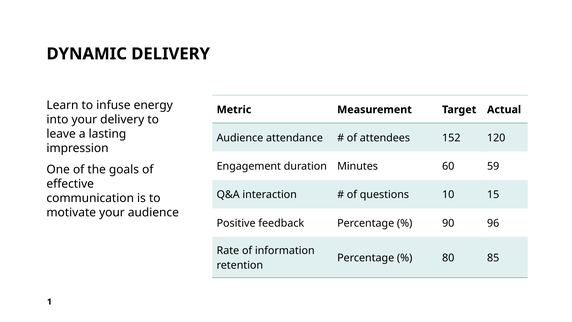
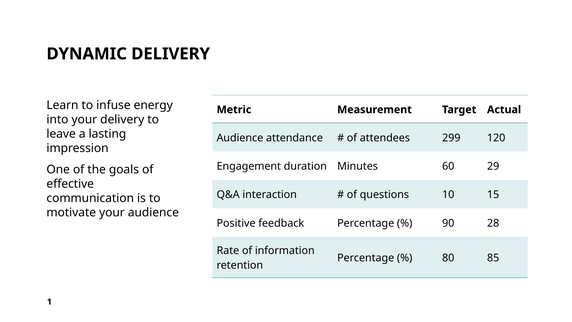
152: 152 -> 299
59: 59 -> 29
96: 96 -> 28
